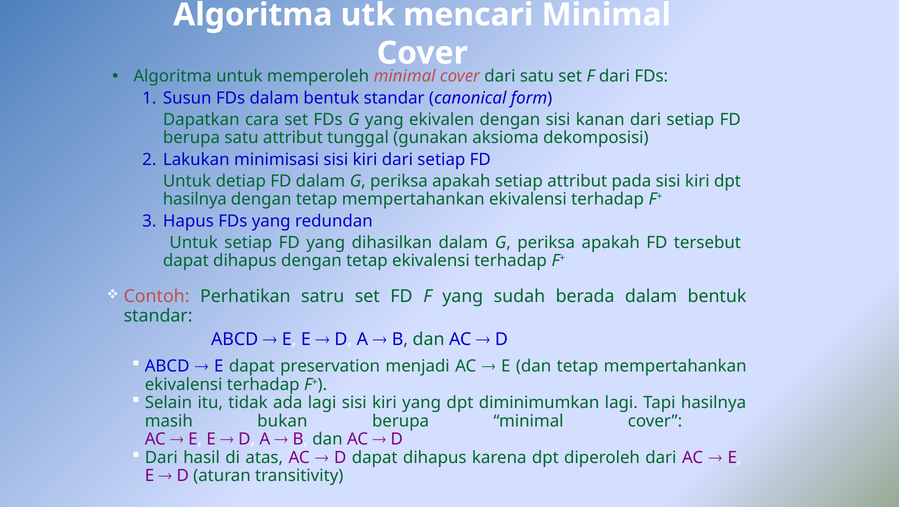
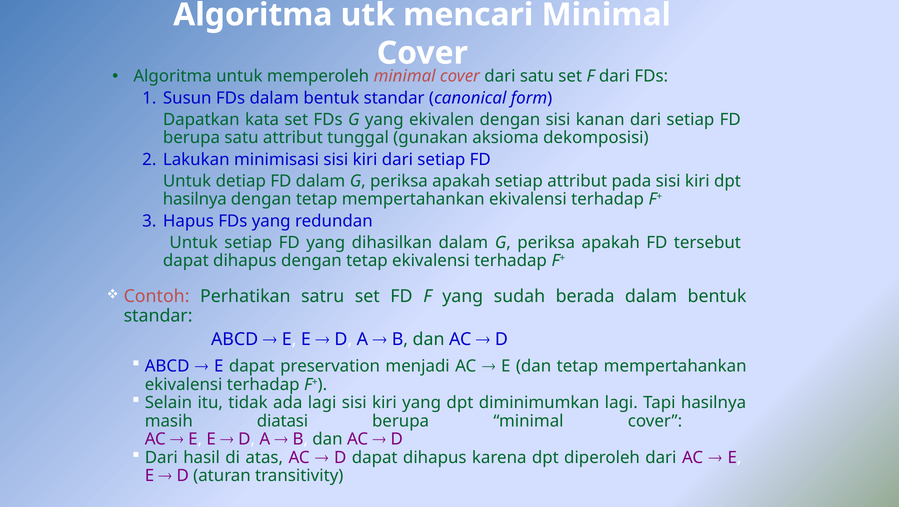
cara: cara -> kata
bukan: bukan -> diatasi
